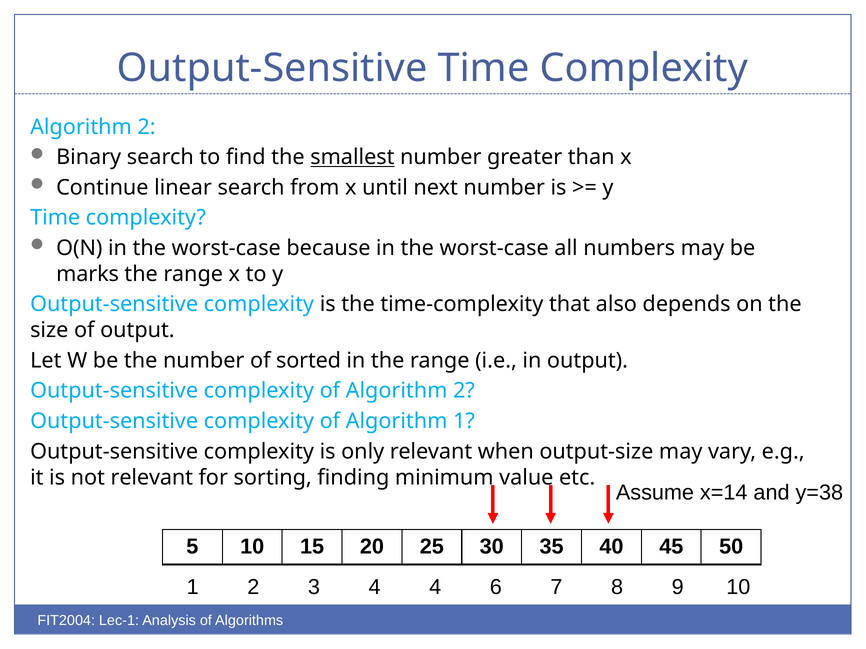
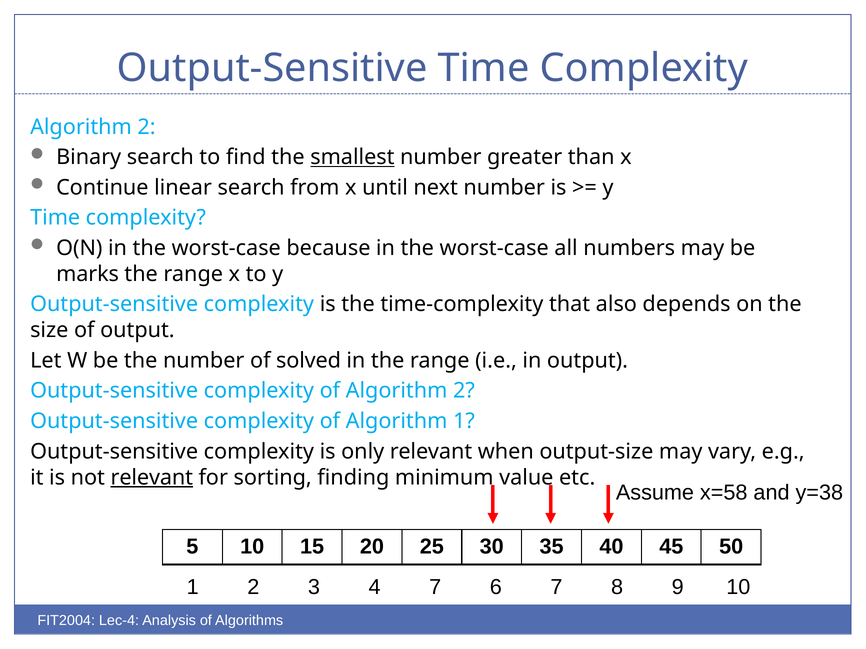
sorted: sorted -> solved
relevant at (152, 478) underline: none -> present
x=14: x=14 -> x=58
4 4: 4 -> 7
Lec-1: Lec-1 -> Lec-4
